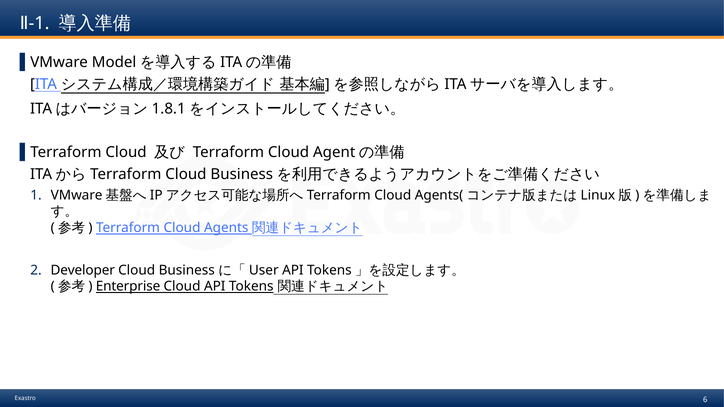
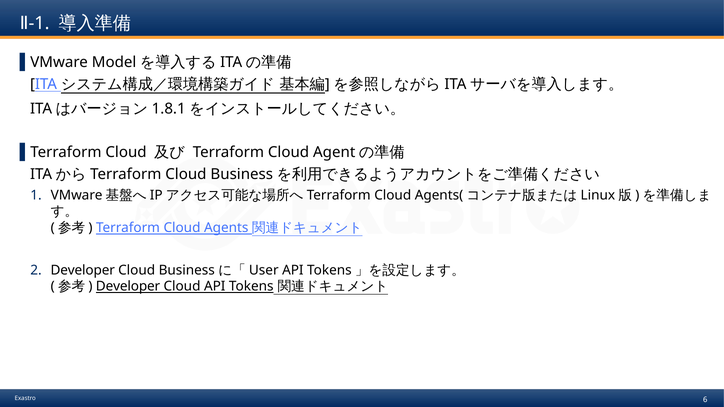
Enterprise at (128, 286): Enterprise -> Developer
